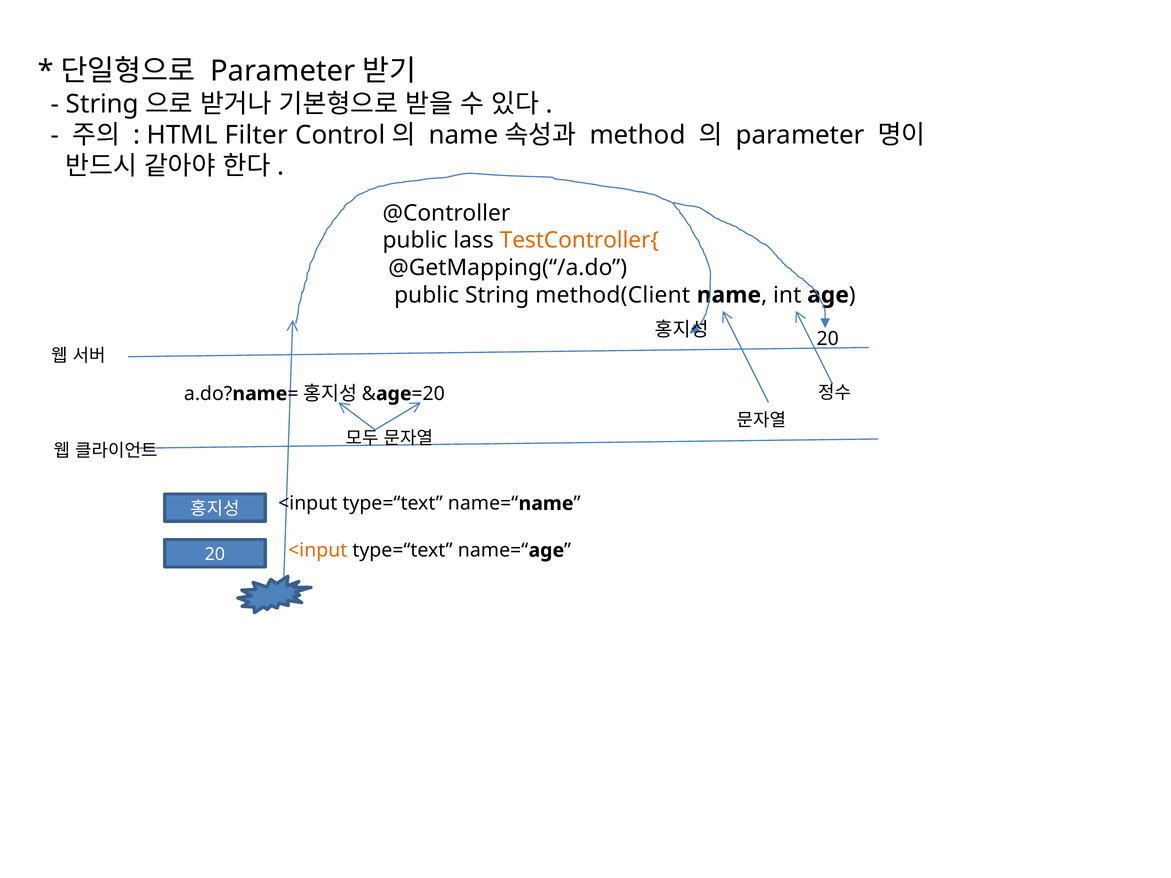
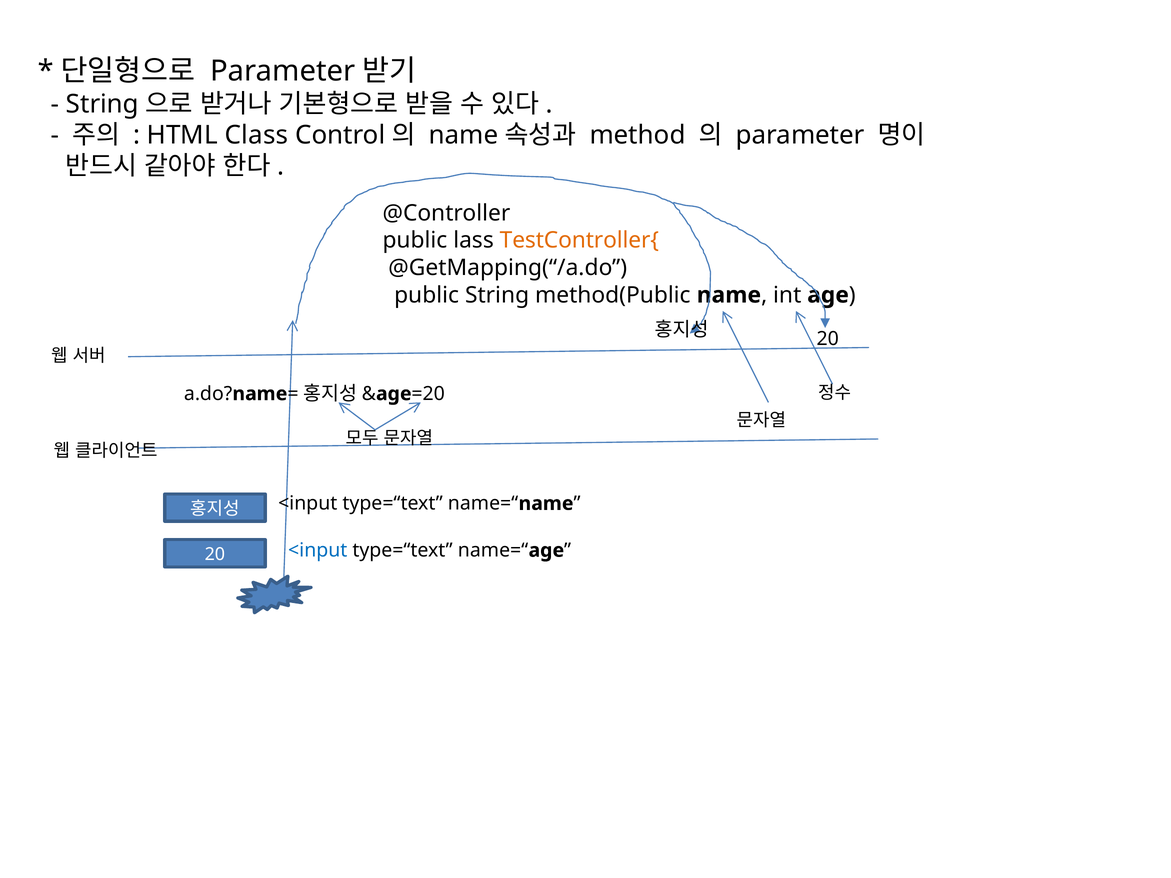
Filter: Filter -> Class
method(Client: method(Client -> method(Public
<input at (318, 551) colour: orange -> blue
